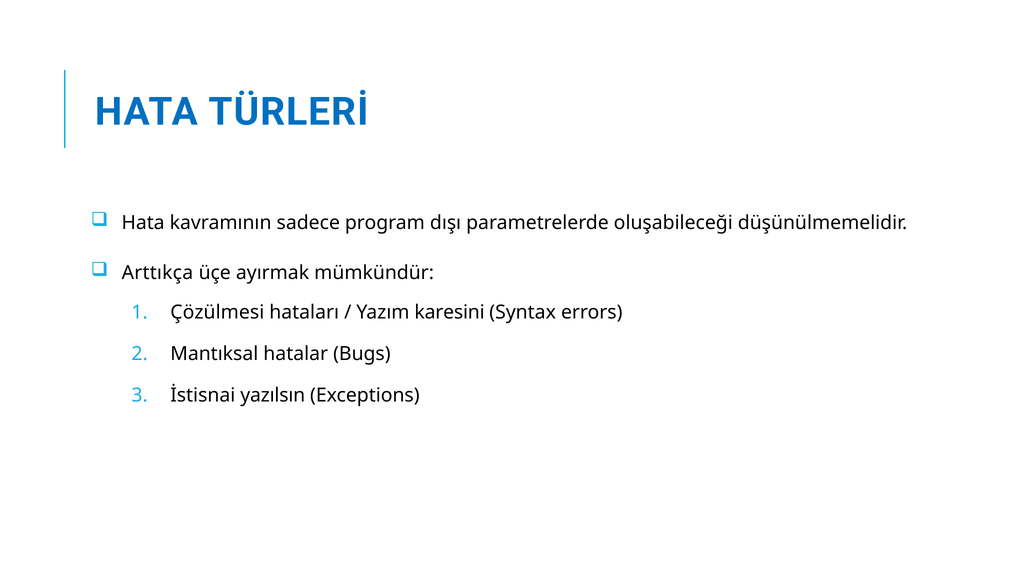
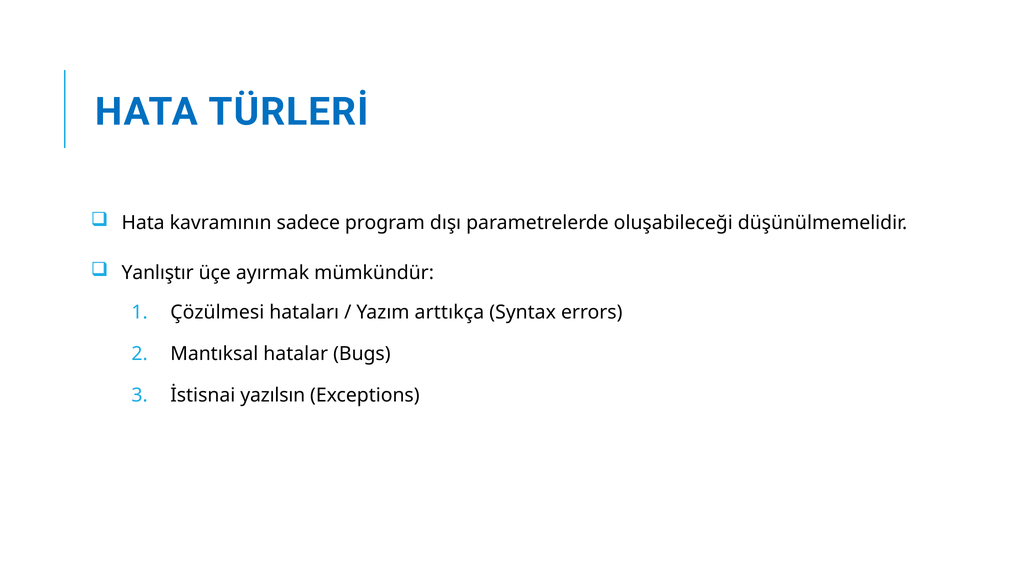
Arttıkça: Arttıkça -> Yanlıştır
karesini: karesini -> arttıkça
